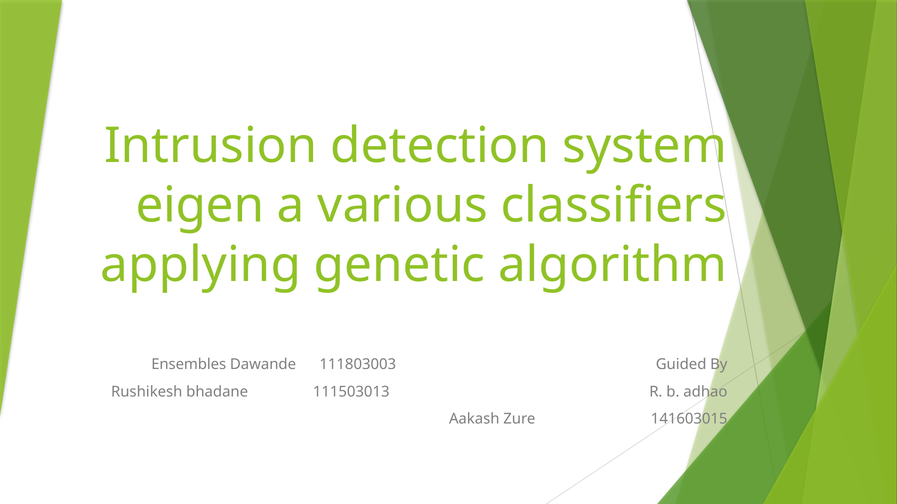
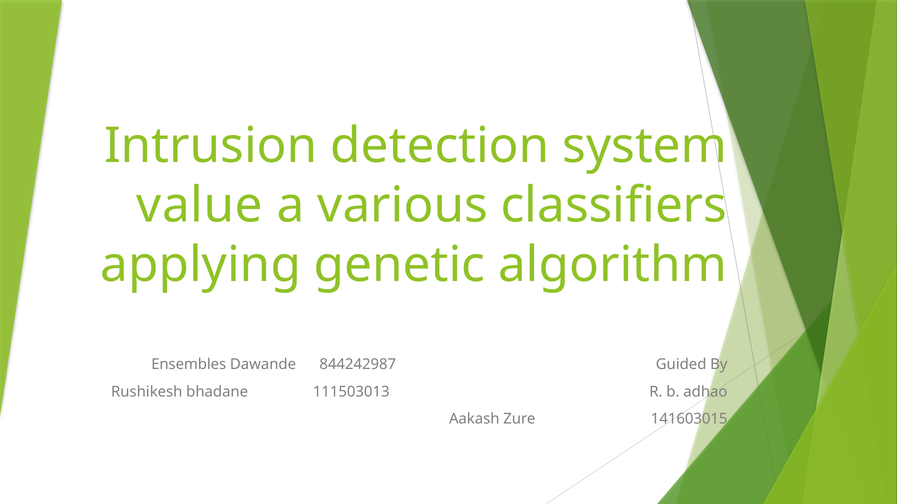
eigen: eigen -> value
111803003: 111803003 -> 844242987
